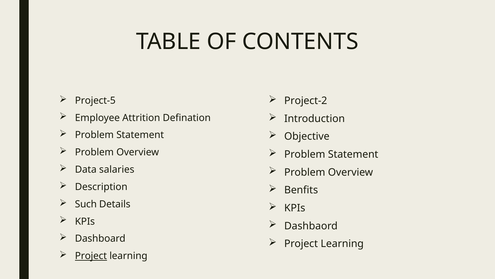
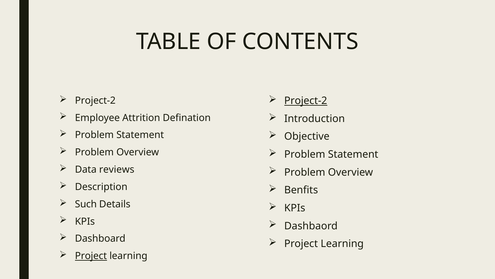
Project-5 at (95, 100): Project-5 -> Project-2
Project-2 at (306, 101) underline: none -> present
salaries: salaries -> reviews
